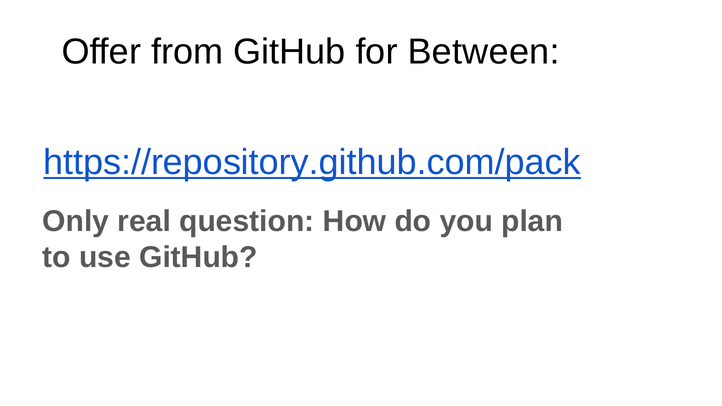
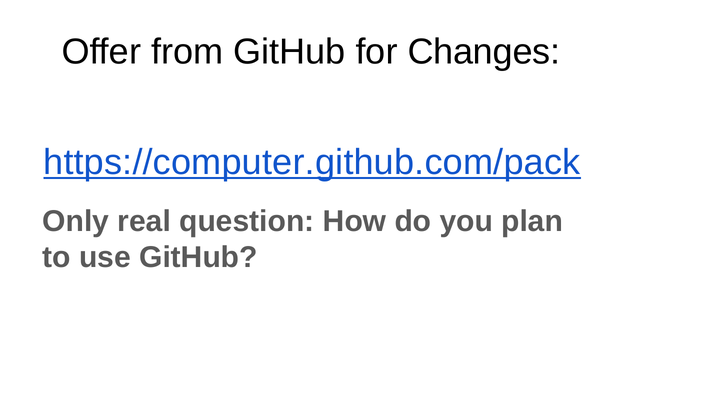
Between: Between -> Changes
https://repository.github.com/pack: https://repository.github.com/pack -> https://computer.github.com/pack
